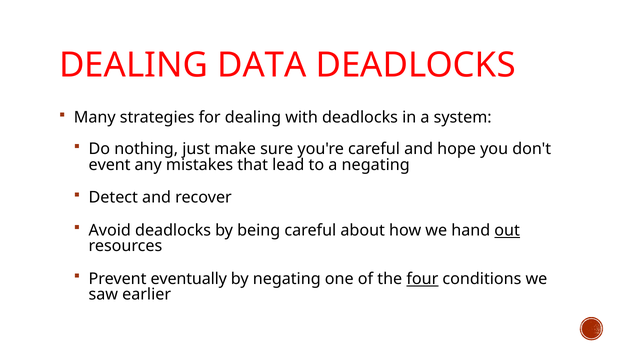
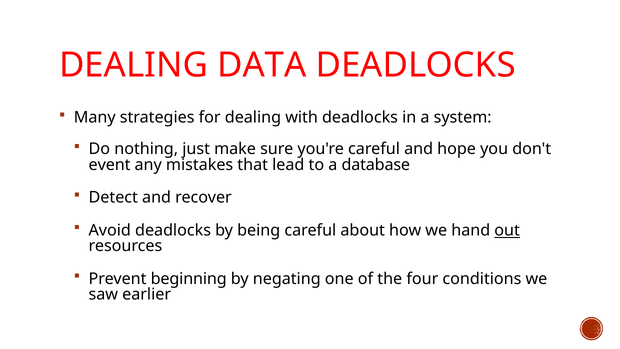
a negating: negating -> database
eventually: eventually -> beginning
four underline: present -> none
